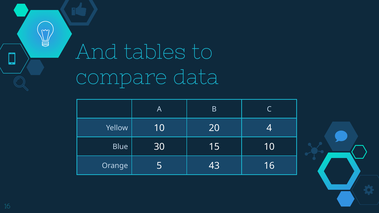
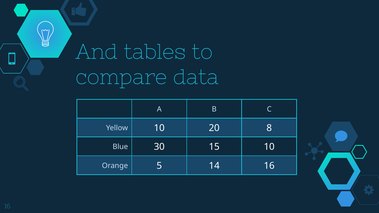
4: 4 -> 8
43: 43 -> 14
